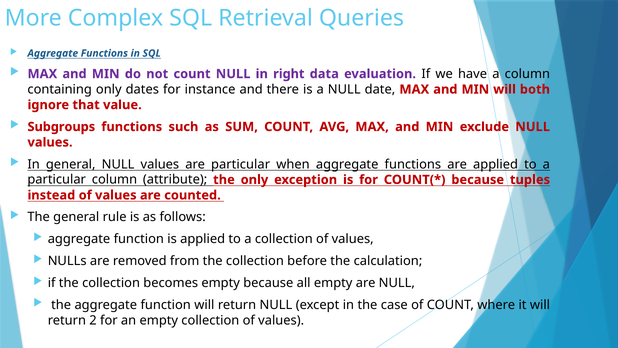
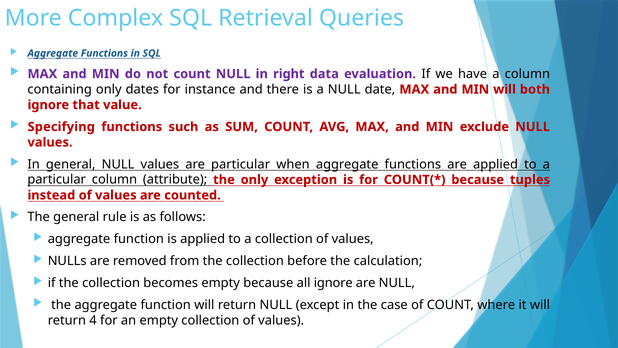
Subgroups: Subgroups -> Specifying
all empty: empty -> ignore
2: 2 -> 4
